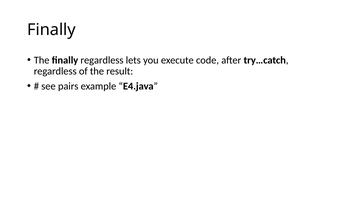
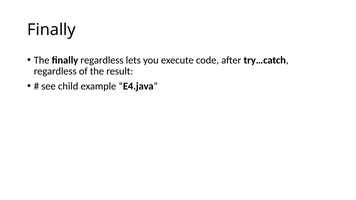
pairs: pairs -> child
